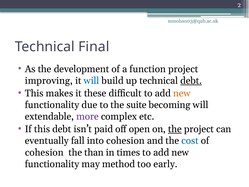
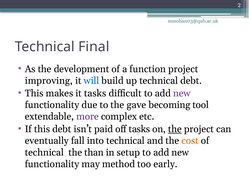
debt at (191, 81) underline: present -> none
it these: these -> tasks
new at (182, 93) colour: orange -> purple
suite: suite -> gave
becoming will: will -> tool
off open: open -> tasks
into cohesion: cohesion -> technical
cost colour: blue -> orange
cohesion at (44, 152): cohesion -> technical
times: times -> setup
